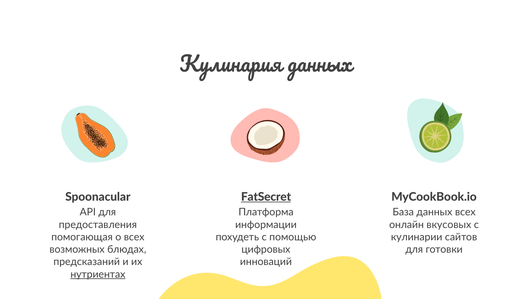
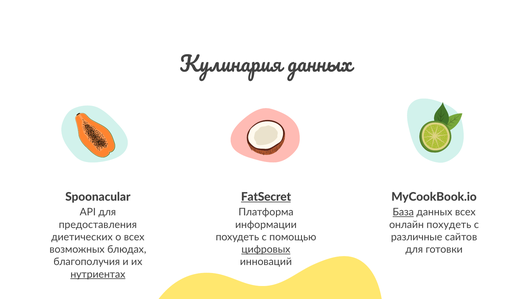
База underline: none -> present
онлайн вкусовых: вкусовых -> похудеть
помогающая: помогающая -> диетических
кулинарии: кулинарии -> различные
цифровых underline: none -> present
предсказаний: предсказаний -> благополучия
